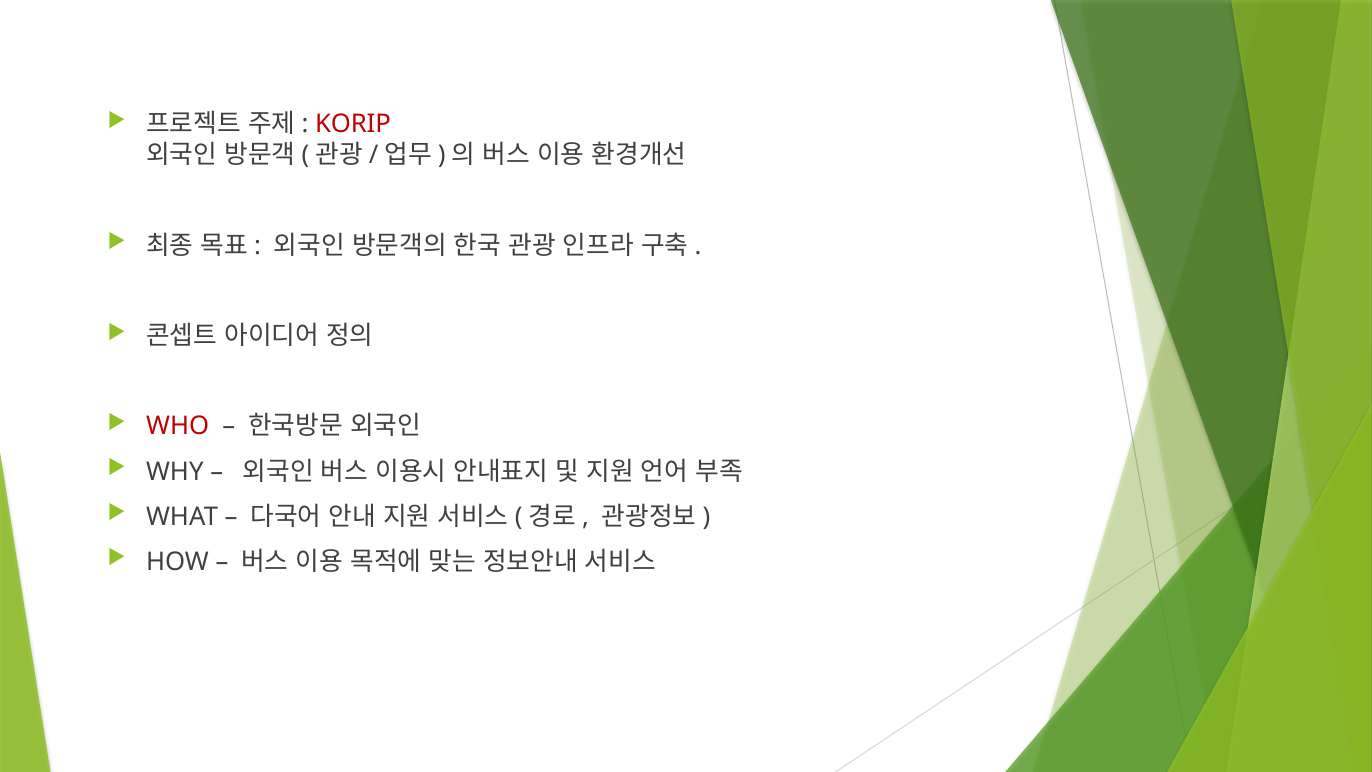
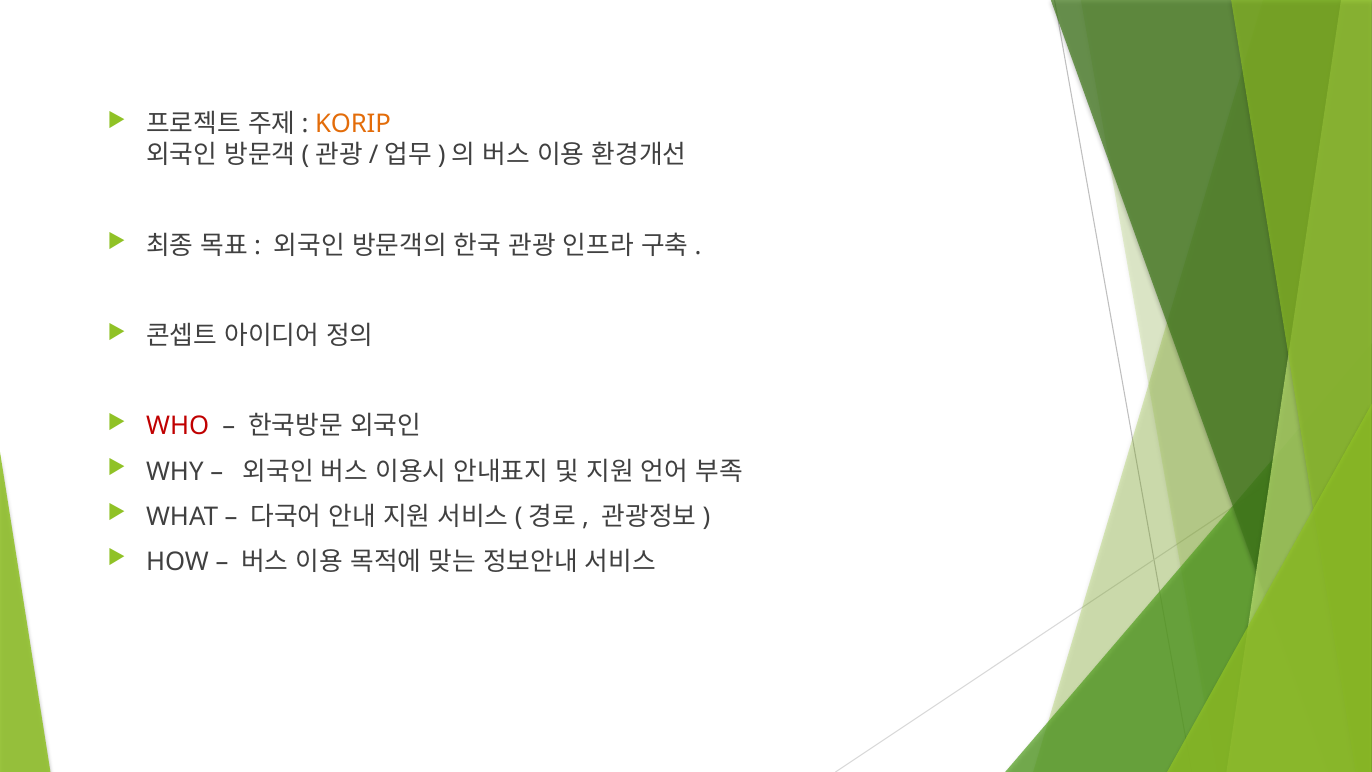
KORIP colour: red -> orange
